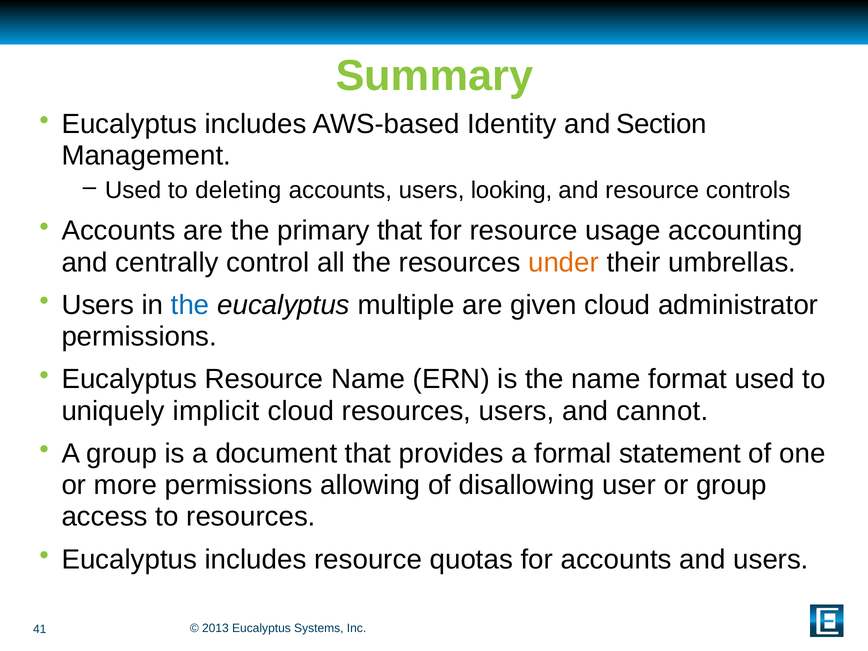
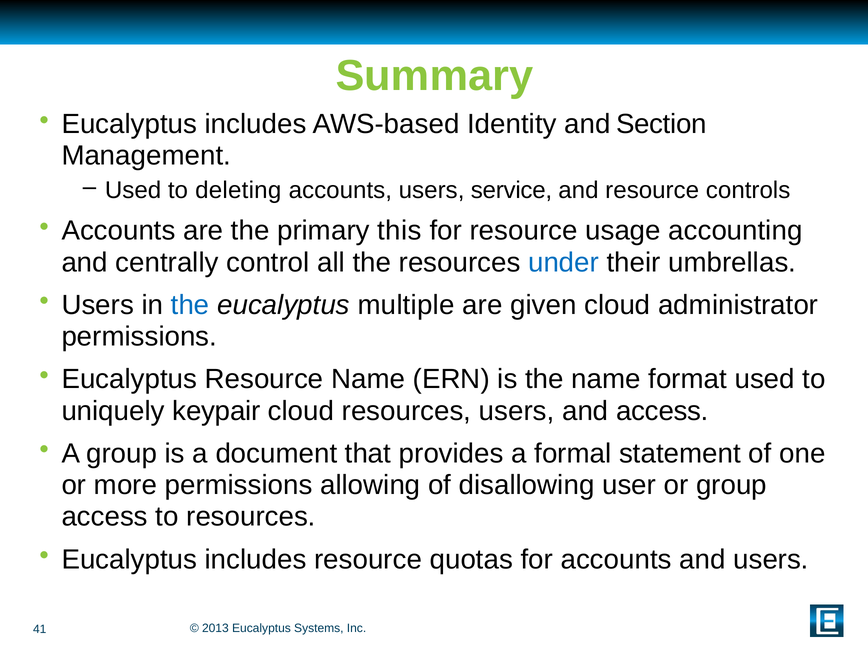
looking: looking -> service
primary that: that -> this
under colour: orange -> blue
implicit: implicit -> keypair
and cannot: cannot -> access
